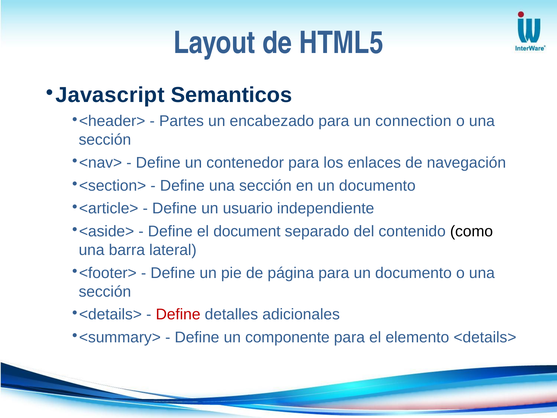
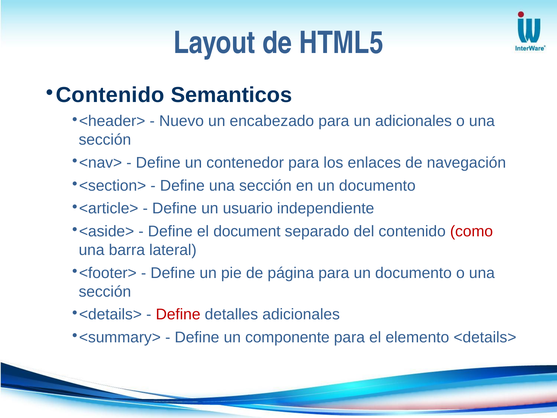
Javascript at (110, 95): Javascript -> Contenido
Partes: Partes -> Nuevo
un connection: connection -> adicionales
como colour: black -> red
